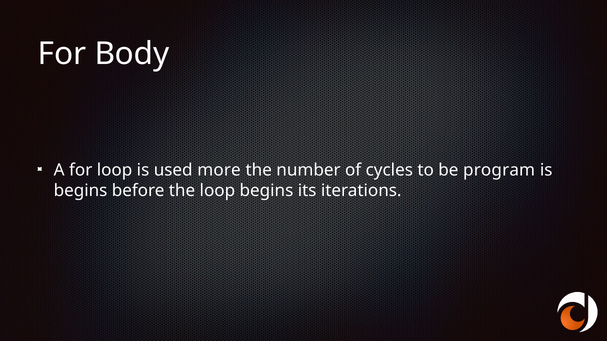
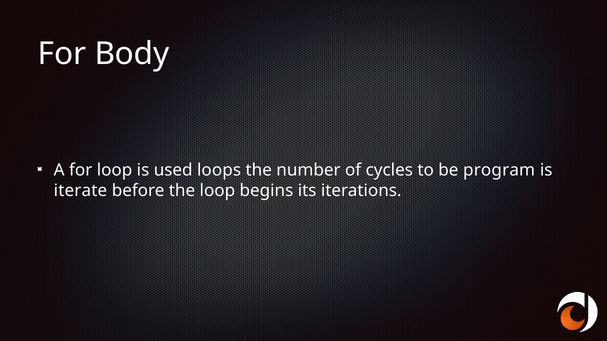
more: more -> loops
begins at (81, 191): begins -> iterate
